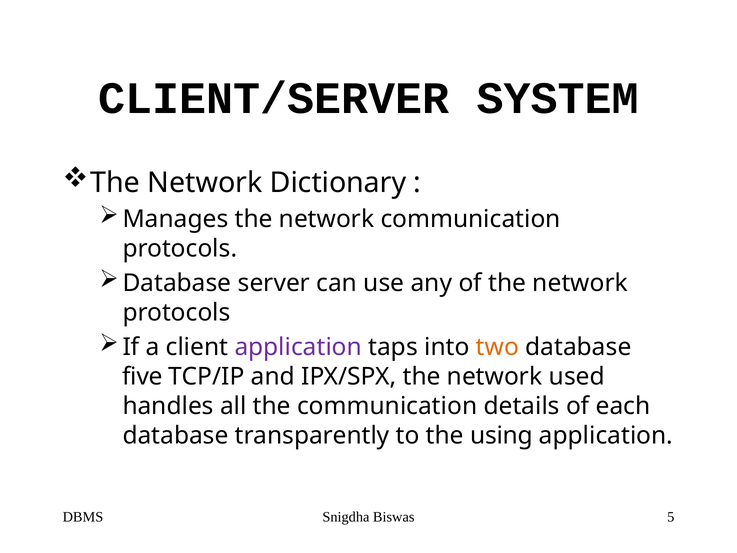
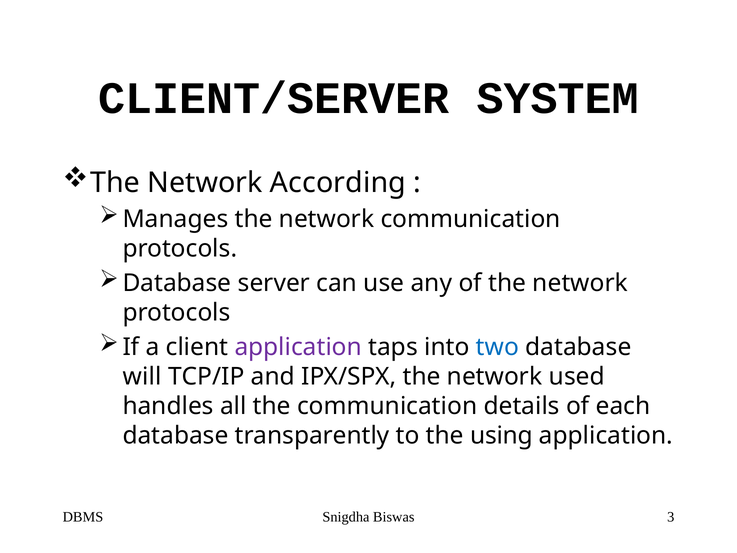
Dictionary: Dictionary -> According
two colour: orange -> blue
five: five -> will
5: 5 -> 3
